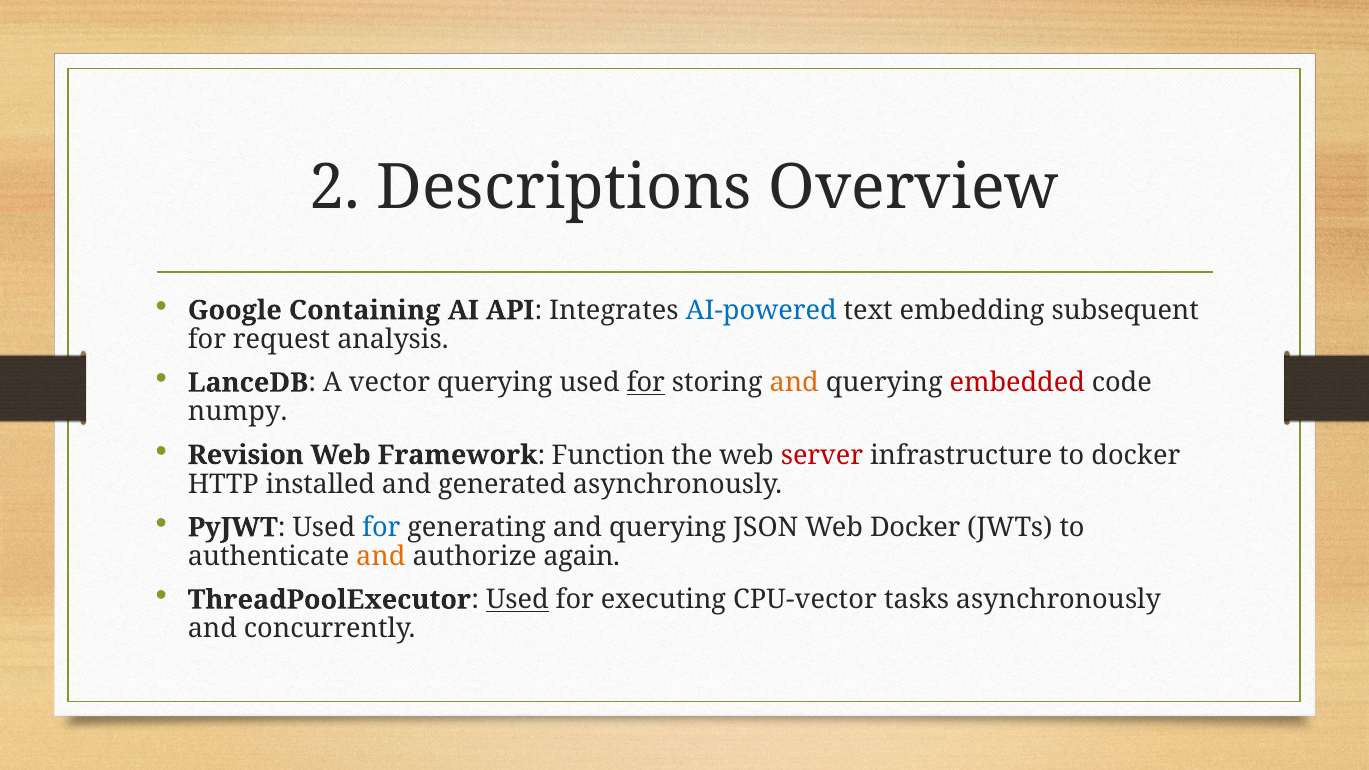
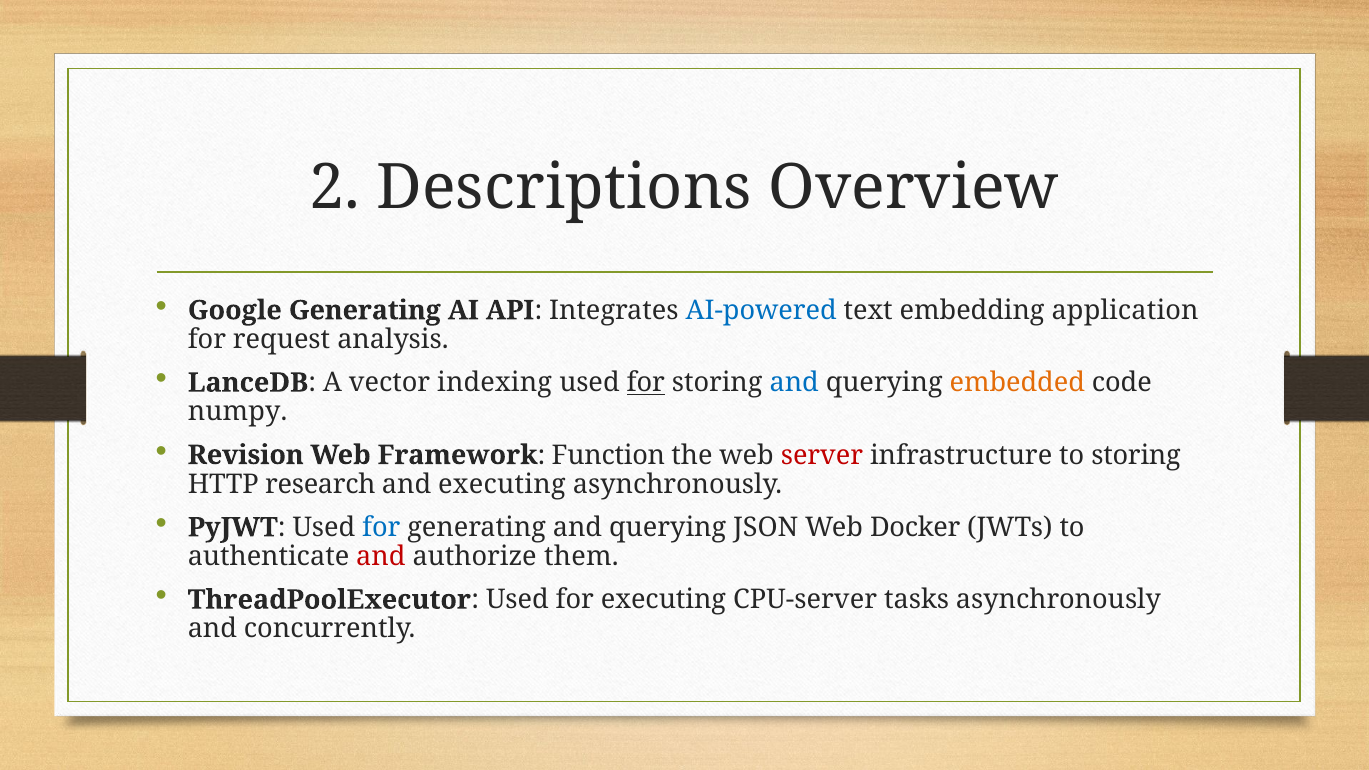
Google Containing: Containing -> Generating
subsequent: subsequent -> application
vector querying: querying -> indexing
and at (794, 383) colour: orange -> blue
embedded colour: red -> orange
to docker: docker -> storing
installed: installed -> research
and generated: generated -> executing
and at (381, 557) colour: orange -> red
again: again -> them
Used at (517, 600) underline: present -> none
CPU-vector: CPU-vector -> CPU-server
